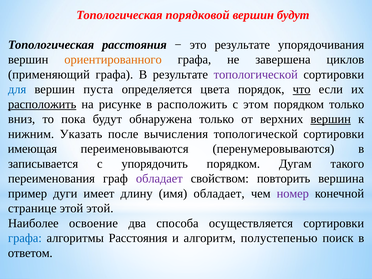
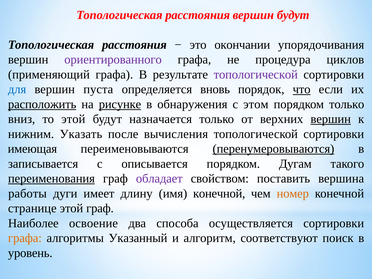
порядковой at (198, 15): порядковой -> расстояния
это результате: результате -> окончании
ориентированного colour: orange -> purple
завершена: завершена -> процедура
цвета: цвета -> вновь
рисунке underline: none -> present
в расположить: расположить -> обнаружения
то пока: пока -> этой
обнаружена: обнаружена -> назначается
перенумеровываются underline: none -> present
упорядочить: упорядочить -> описывается
переименования underline: none -> present
повторить: повторить -> поставить
пример: пример -> работы
имя обладает: обладает -> конечной
номер colour: purple -> orange
этой этой: этой -> граф
графа at (25, 238) colour: blue -> orange
алгоритмы Расстояния: Расстояния -> Указанный
полустепенью: полустепенью -> соответствуют
ответом: ответом -> уровень
